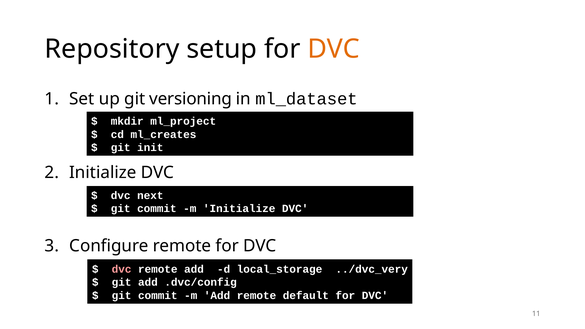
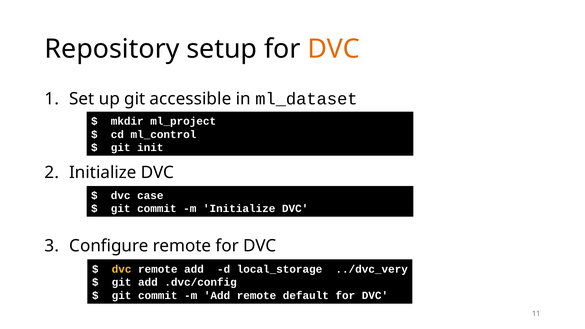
versioning: versioning -> accessible
ml_creates: ml_creates -> ml_control
next: next -> case
dvc at (122, 269) colour: pink -> yellow
